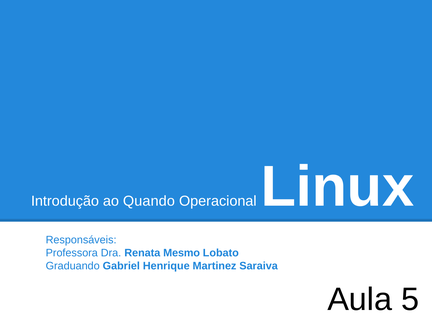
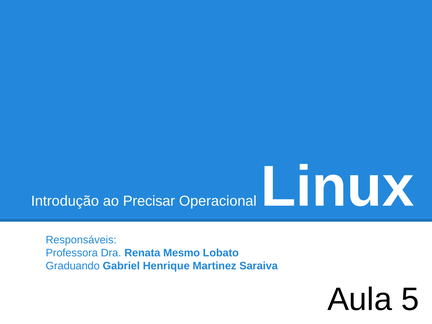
Quando: Quando -> Precisar
